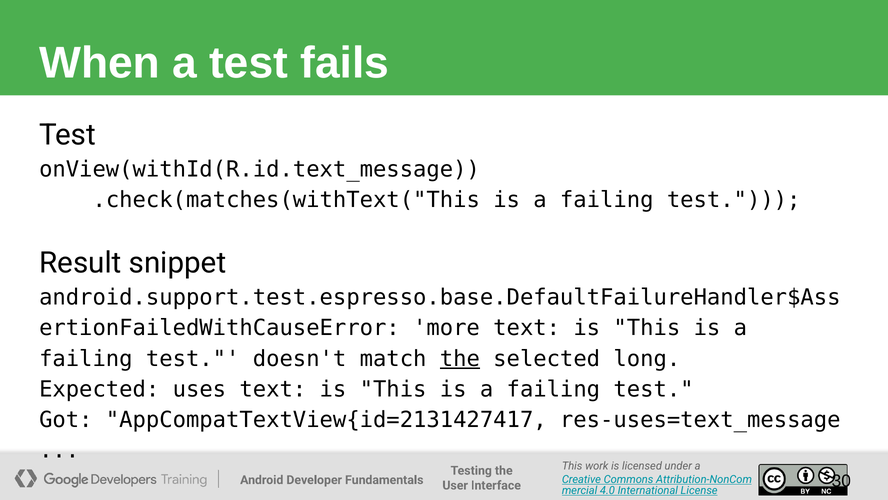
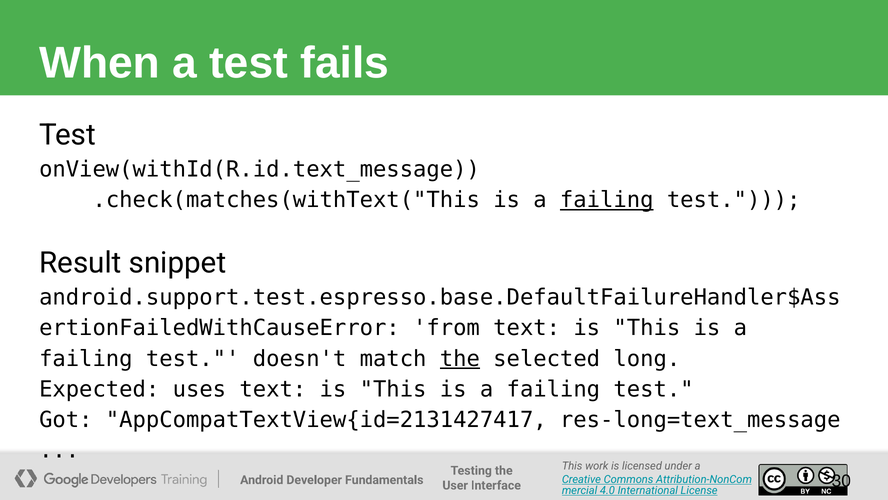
failing at (607, 200) underline: none -> present
more: more -> from
res-uses=text_message: res-uses=text_message -> res-long=text_message
